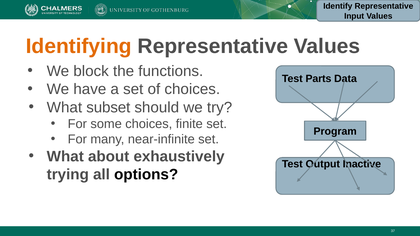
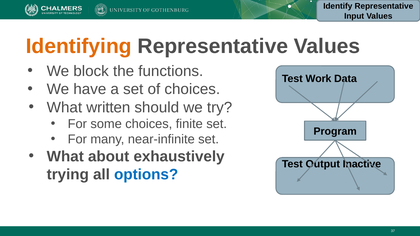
Parts: Parts -> Work
subset: subset -> written
options colour: black -> blue
